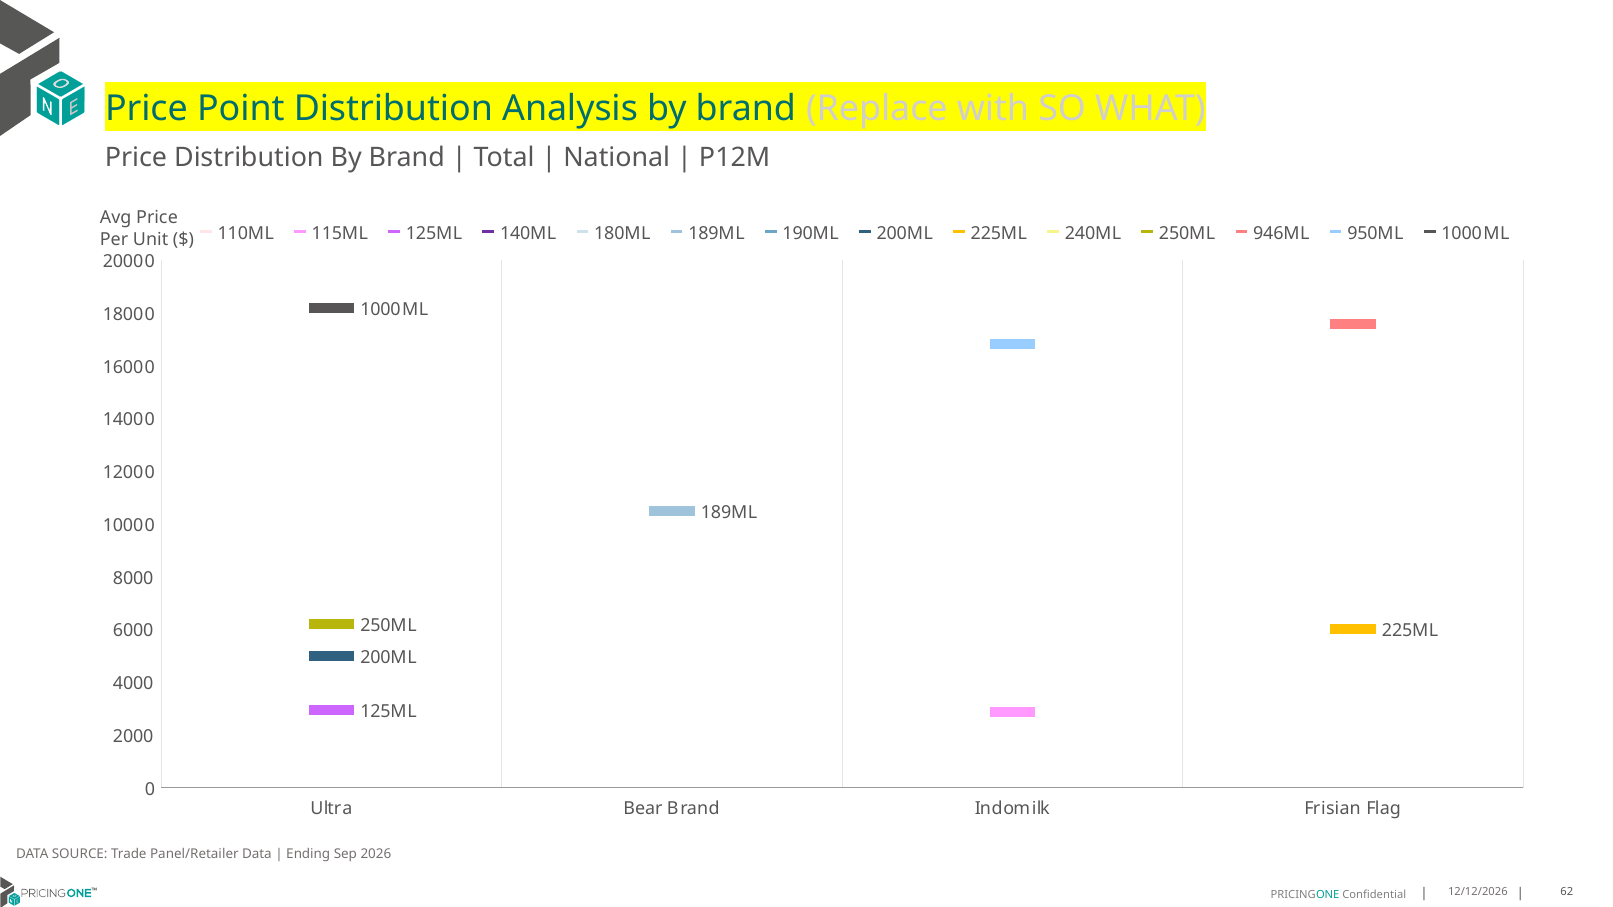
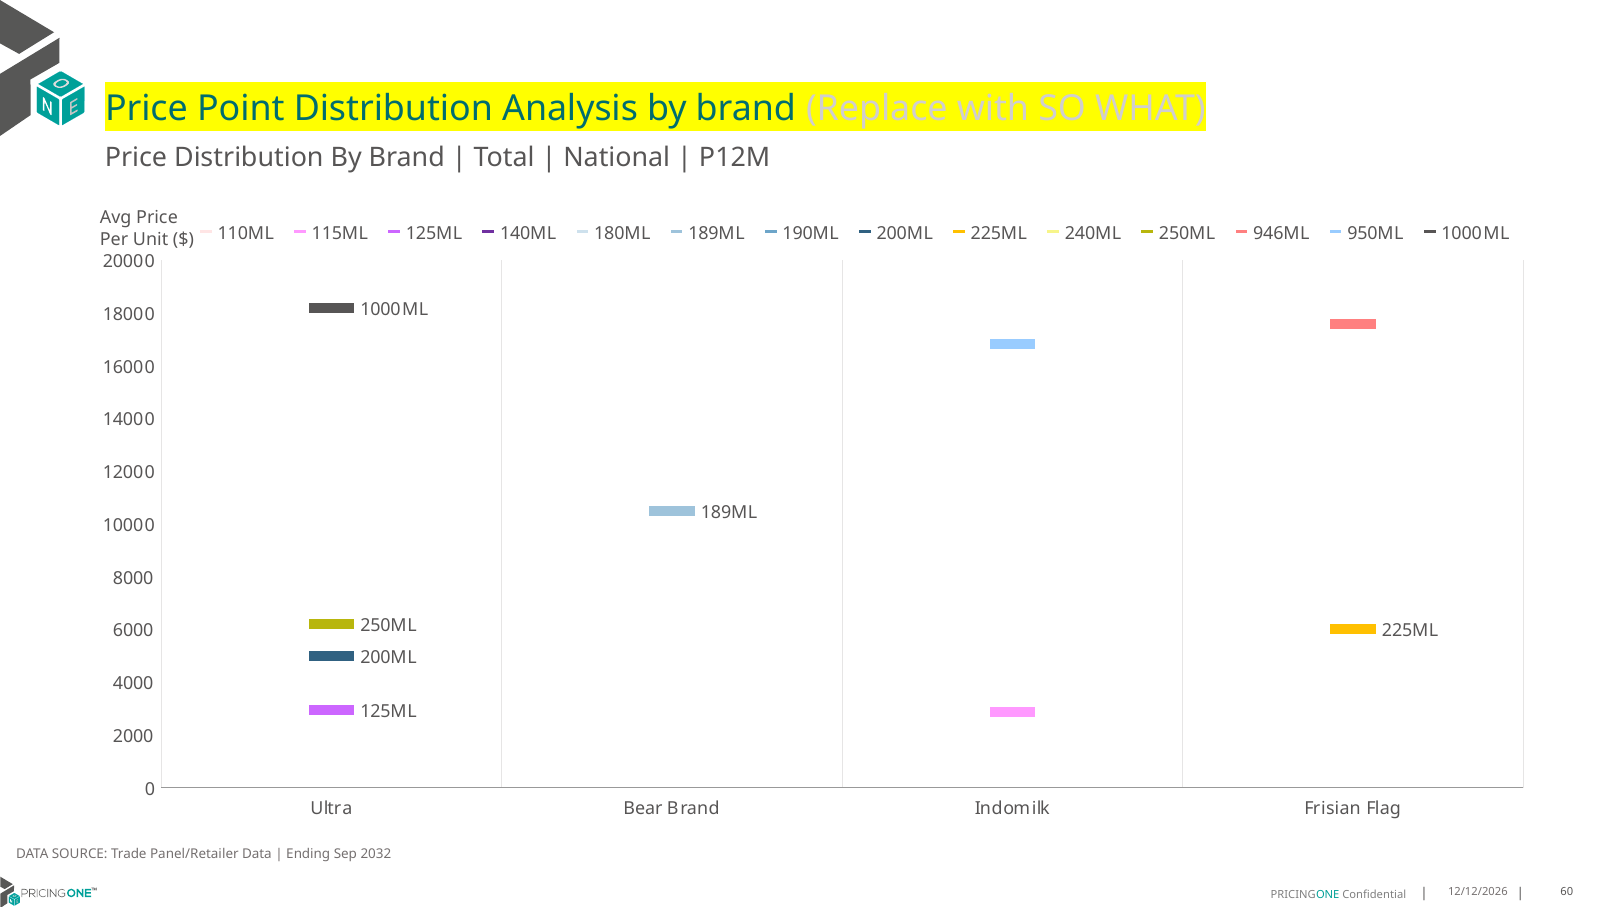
2026: 2026 -> 2032
62: 62 -> 60
